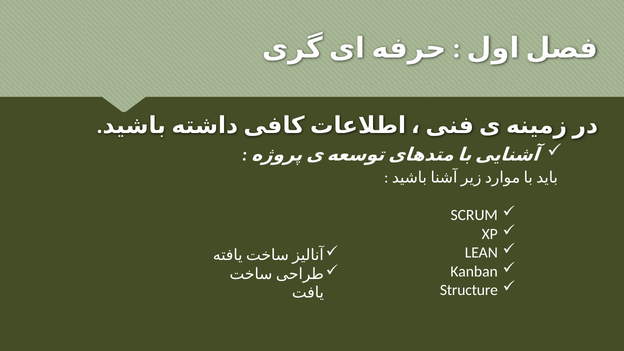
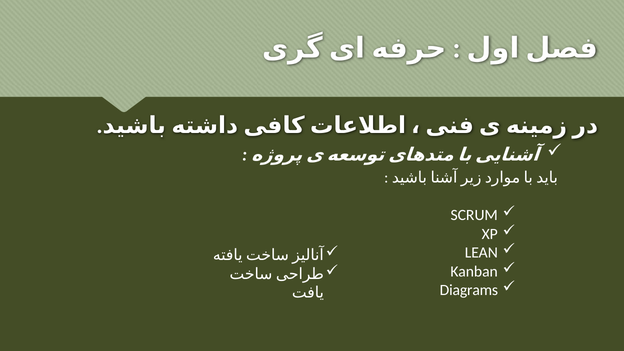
Structure: Structure -> Diagrams
